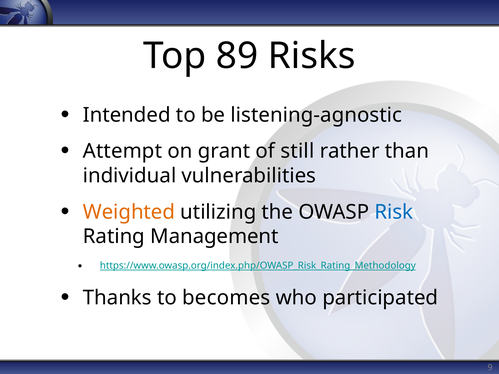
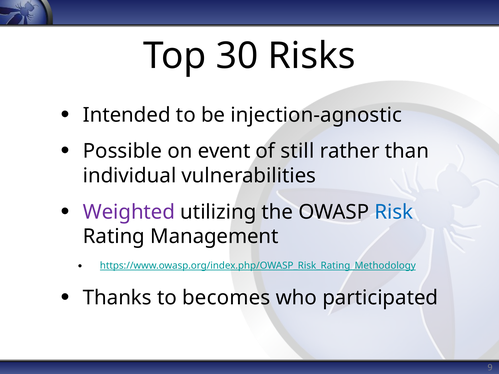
89: 89 -> 30
listening-agnostic: listening-agnostic -> injection-agnostic
Attempt: Attempt -> Possible
grant: grant -> event
Weighted colour: orange -> purple
